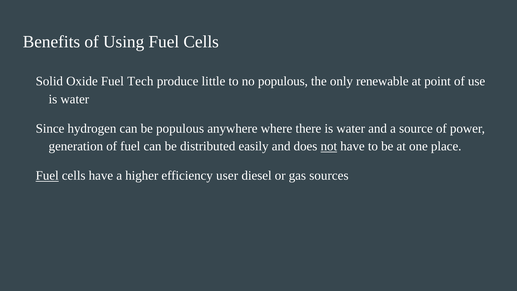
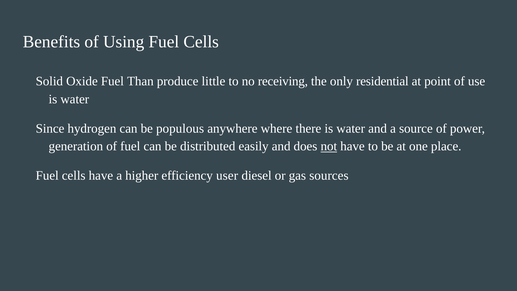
Tech: Tech -> Than
no populous: populous -> receiving
renewable: renewable -> residential
Fuel at (47, 176) underline: present -> none
